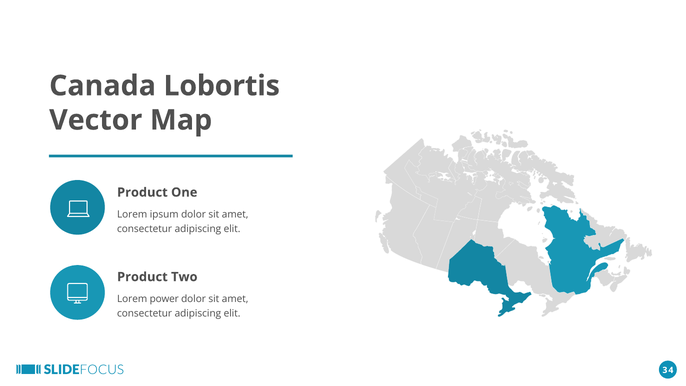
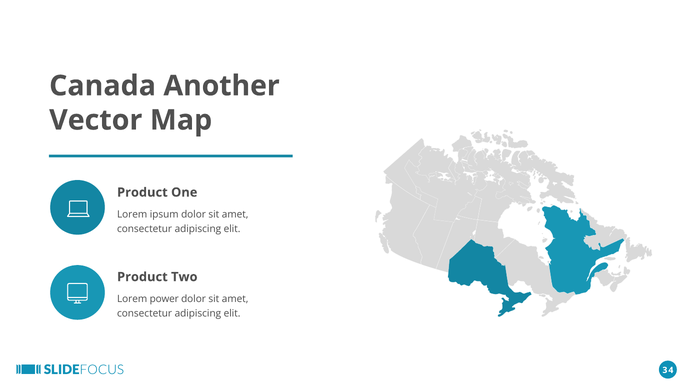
Lobortis: Lobortis -> Another
